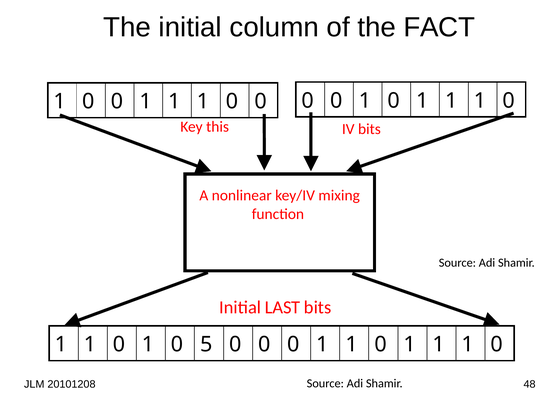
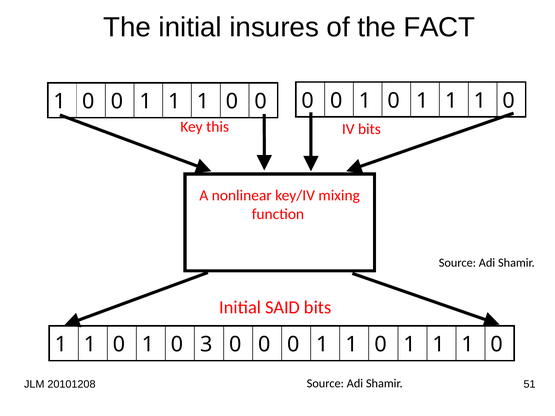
column: column -> insures
LAST: LAST -> SAID
5: 5 -> 3
48: 48 -> 51
